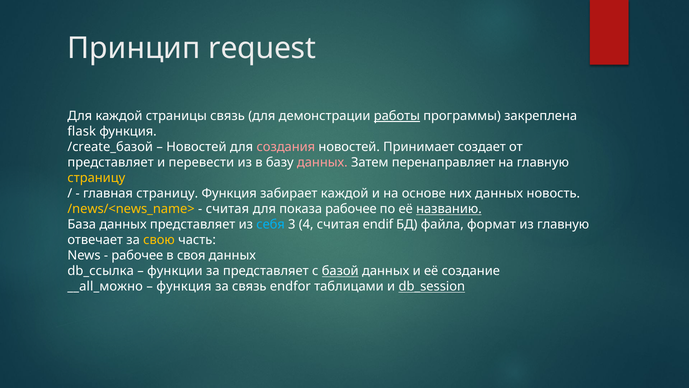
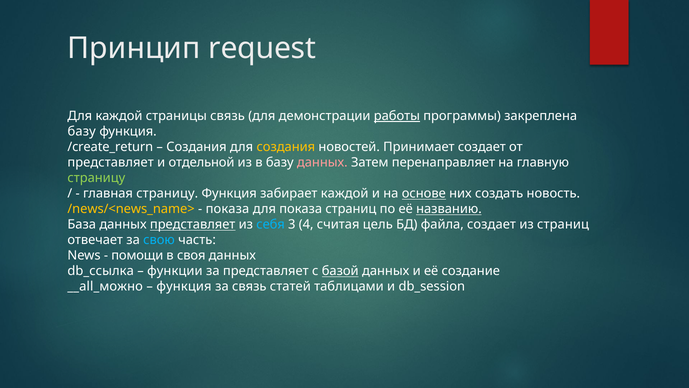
flask at (82, 131): flask -> базу
/create_базой: /create_базой -> /create_return
Новостей at (196, 147): Новостей -> Создания
создания at (286, 147) colour: pink -> yellow
перевести: перевести -> отдельной
страницу at (96, 178) colour: yellow -> light green
основе underline: none -> present
них данных: данных -> создать
считая at (227, 209): считая -> показа
показа рабочее: рабочее -> страниц
представляет at (193, 224) underline: none -> present
endif: endif -> цель
файла формат: формат -> создает
из главную: главную -> страниц
свою colour: yellow -> light blue
рабочее at (137, 255): рабочее -> помощи
endfor: endfor -> статей
db_session underline: present -> none
